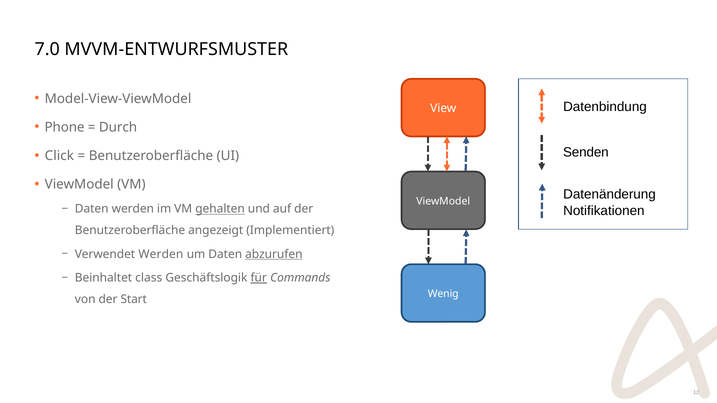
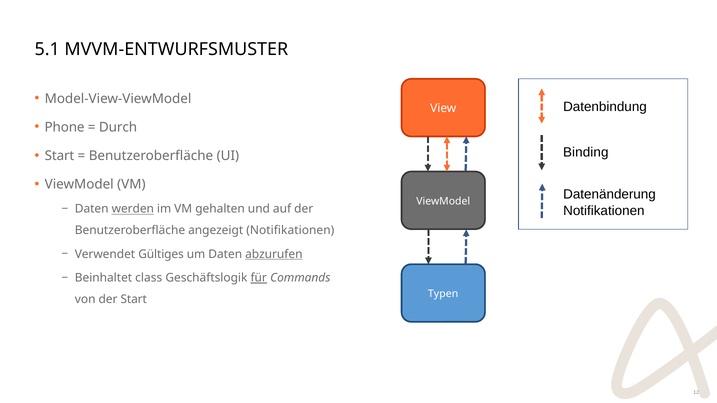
7.0: 7.0 -> 5.1
Senden: Senden -> Binding
Click at (59, 156): Click -> Start
werden at (133, 209) underline: none -> present
gehalten underline: present -> none
angezeigt Implementiert: Implementiert -> Notifikationen
Verwendet Werden: Werden -> Gültiges
Wenig: Wenig -> Typen
